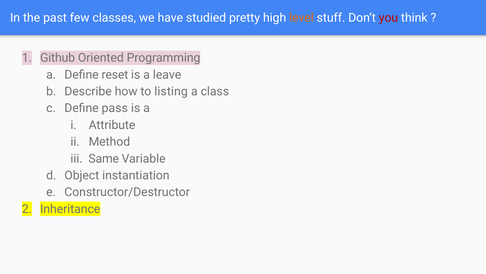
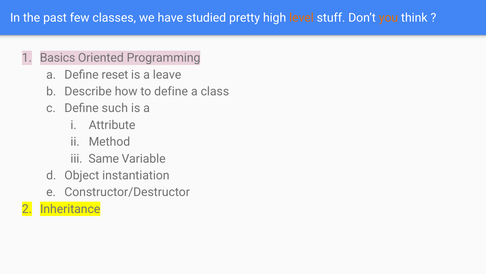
you colour: red -> orange
Github: Github -> Basics
to listing: listing -> define
pass: pass -> such
